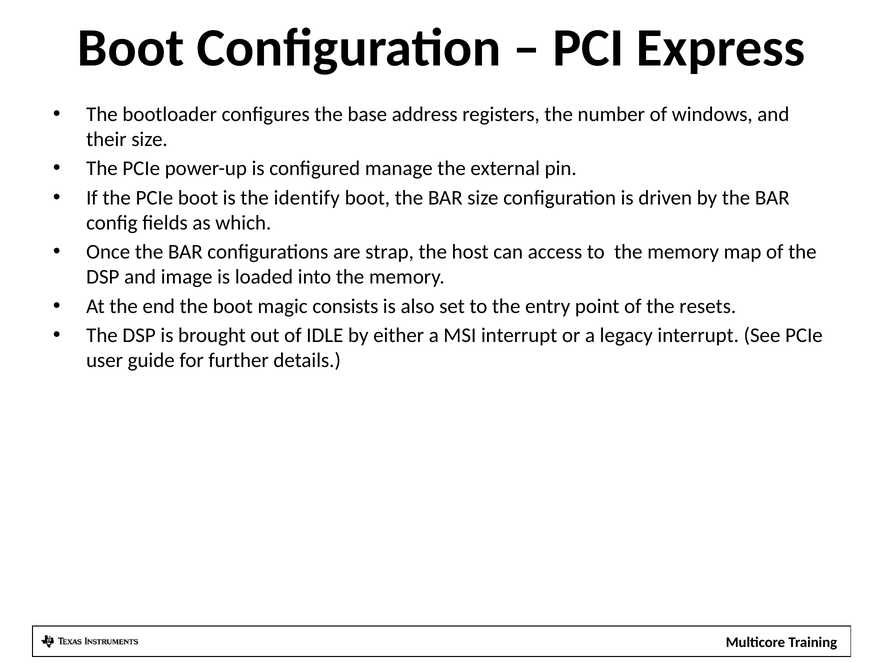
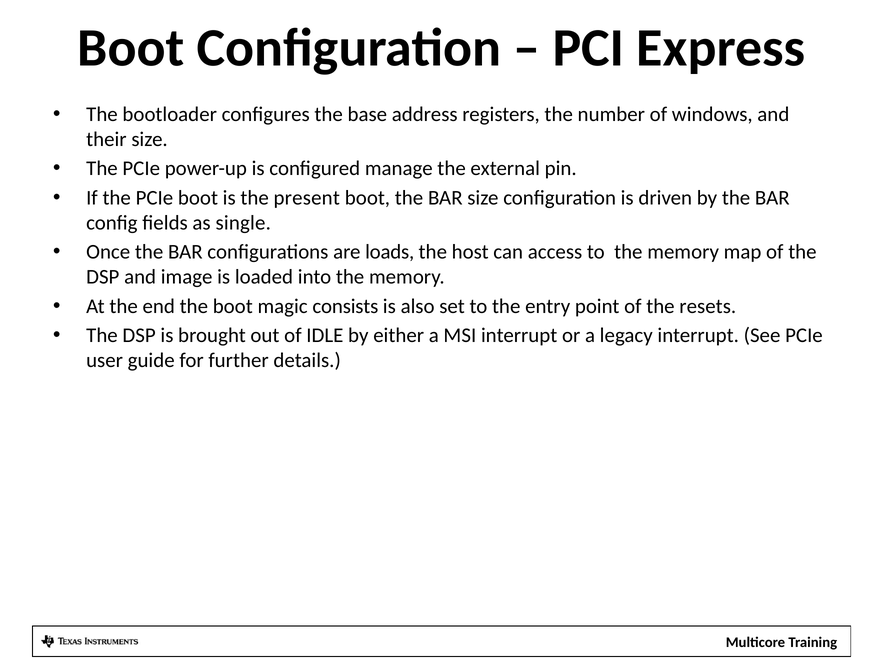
identify: identify -> present
which: which -> single
strap: strap -> loads
